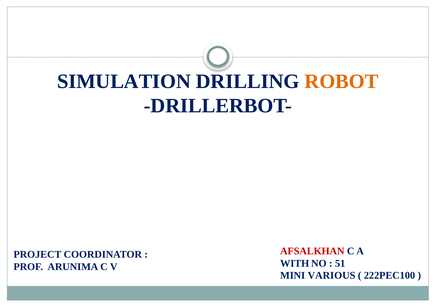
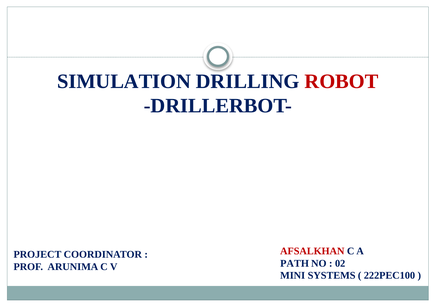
ROBOT colour: orange -> red
WITH: WITH -> PATH
51: 51 -> 02
VARIOUS: VARIOUS -> SYSTEMS
